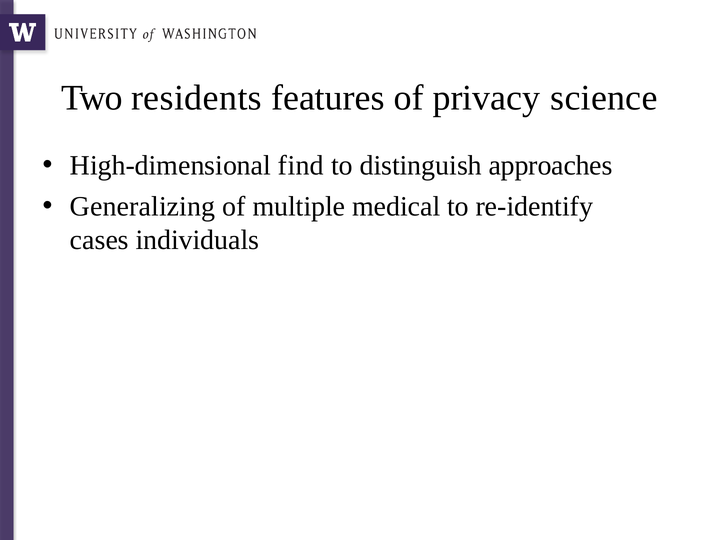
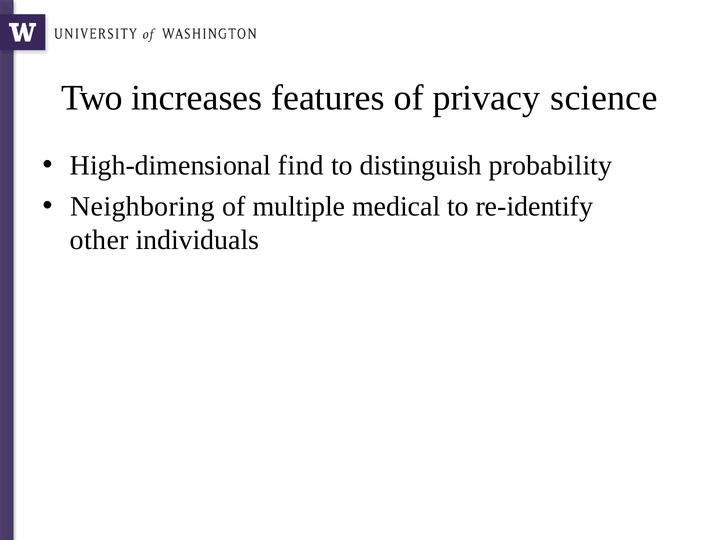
residents: residents -> increases
approaches: approaches -> probability
Generalizing: Generalizing -> Neighboring
cases: cases -> other
